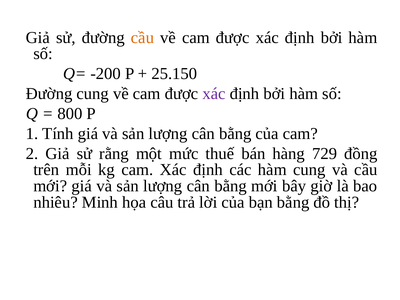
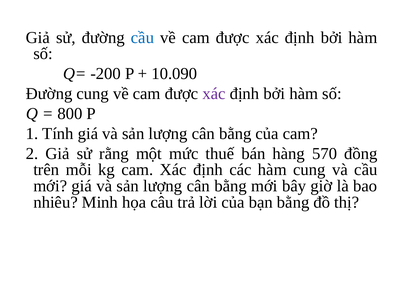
cầu at (142, 38) colour: orange -> blue
25.150: 25.150 -> 10.090
729: 729 -> 570
